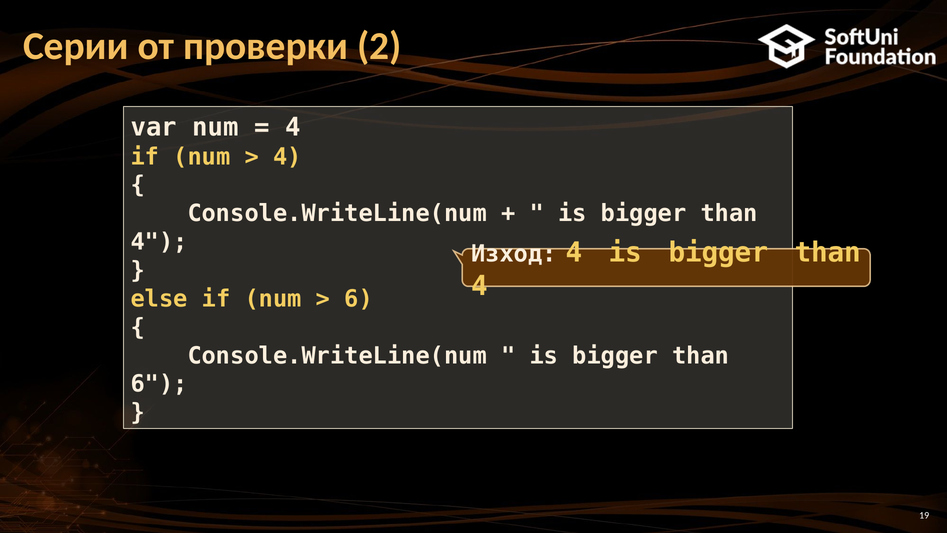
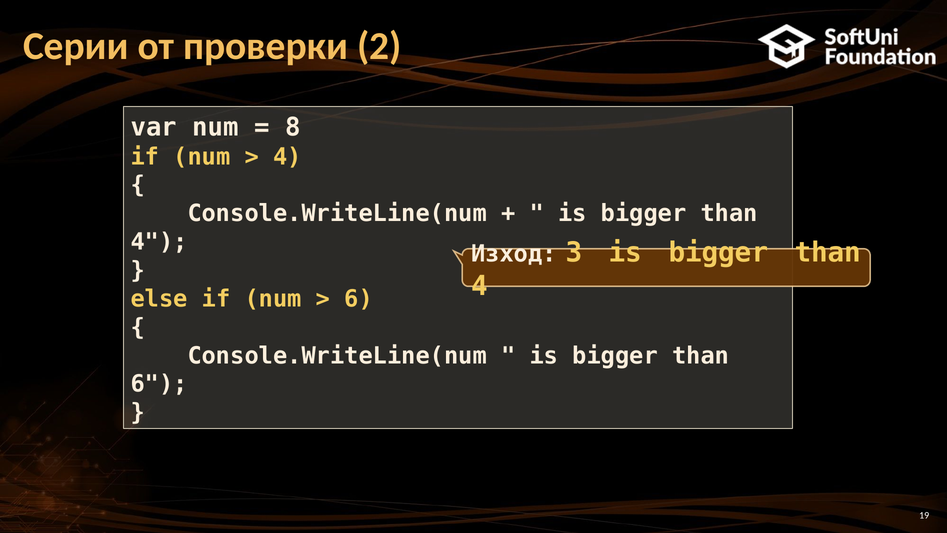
4 at (293, 127): 4 -> 8
Изход 4: 4 -> 3
